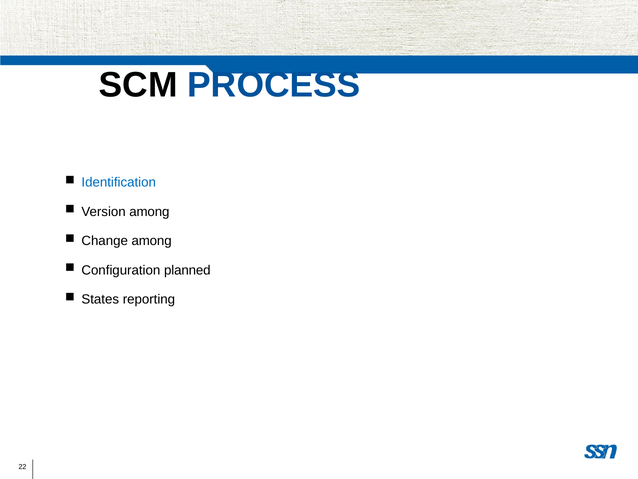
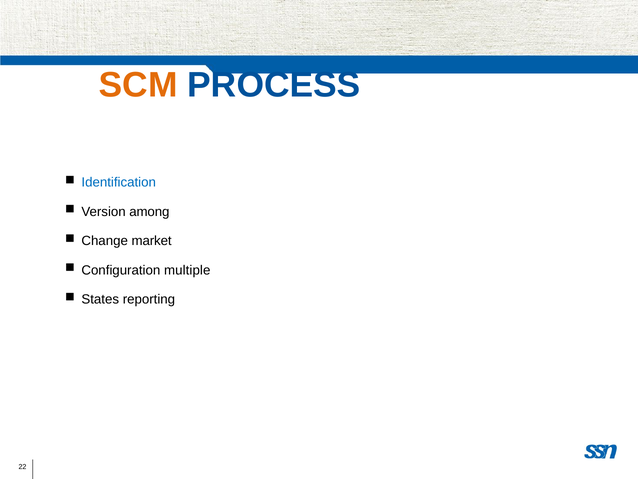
SCM colour: black -> orange
Change among: among -> market
planned: planned -> multiple
